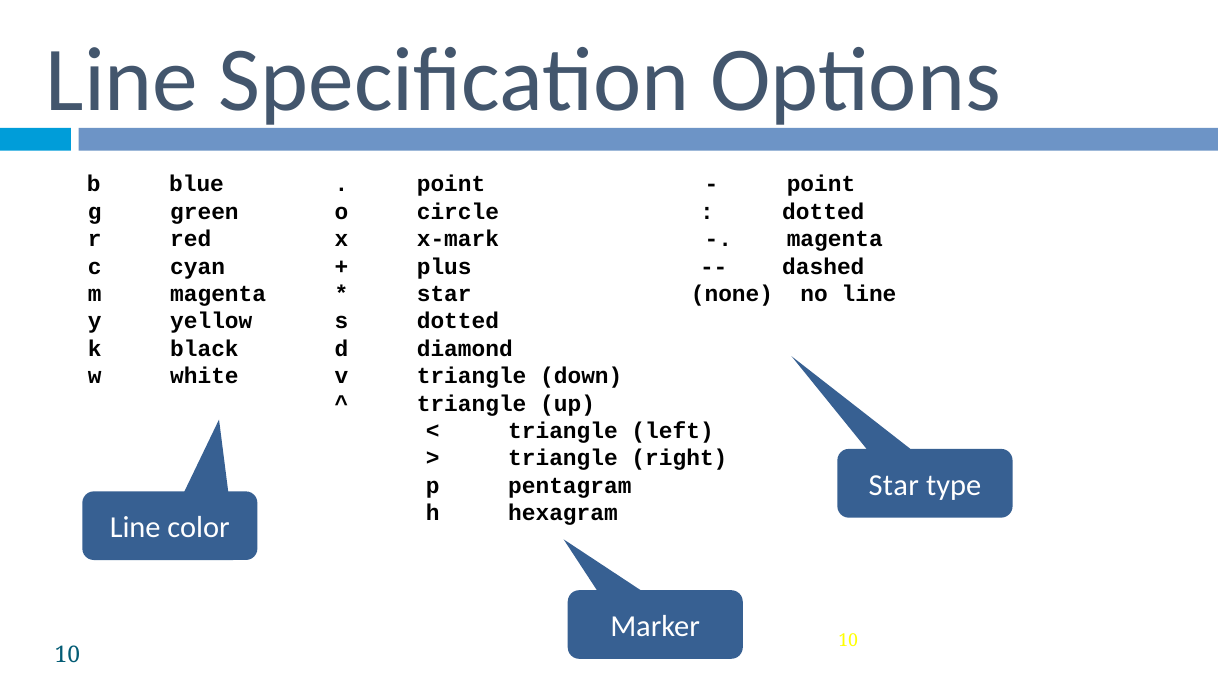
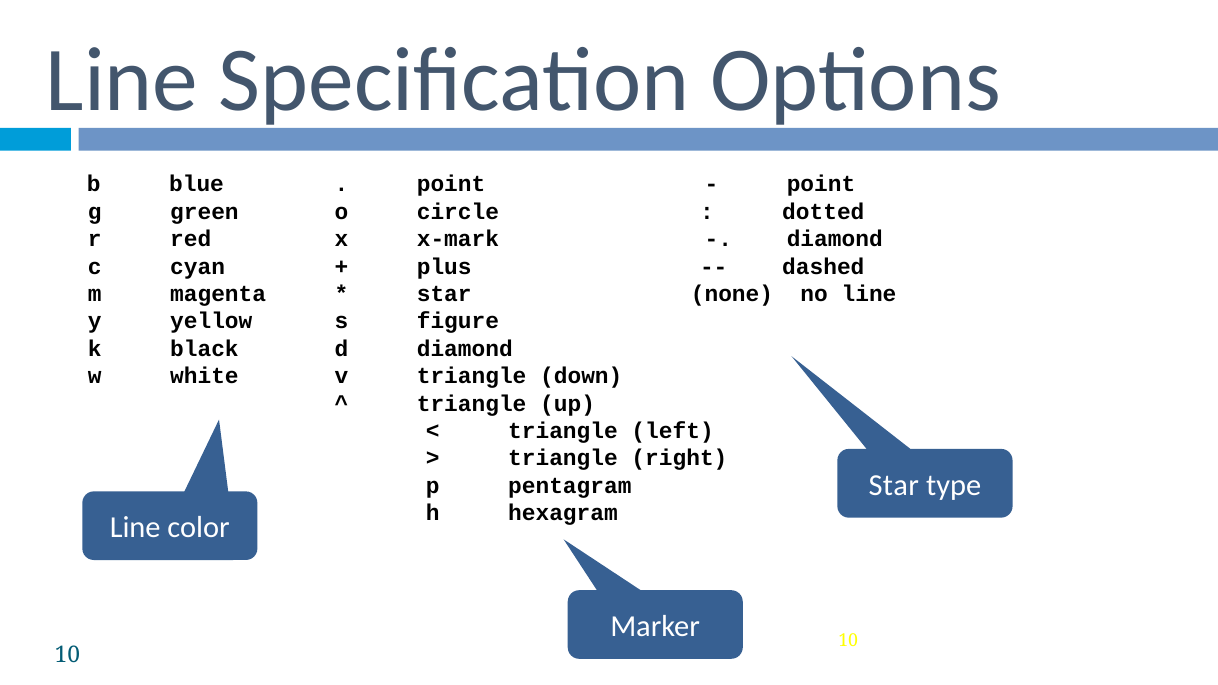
magenta at (835, 239): magenta -> diamond
s dotted: dotted -> figure
